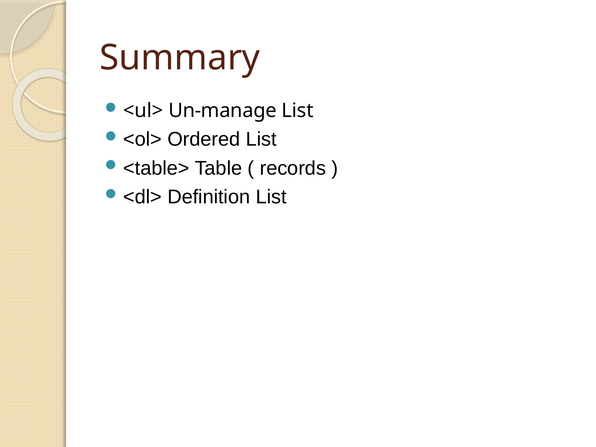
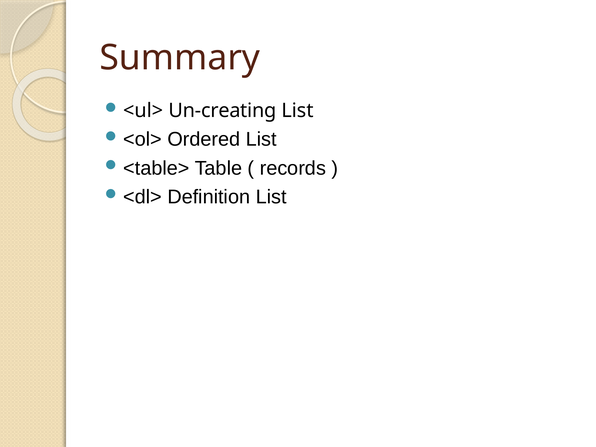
Un-manage: Un-manage -> Un-creating
